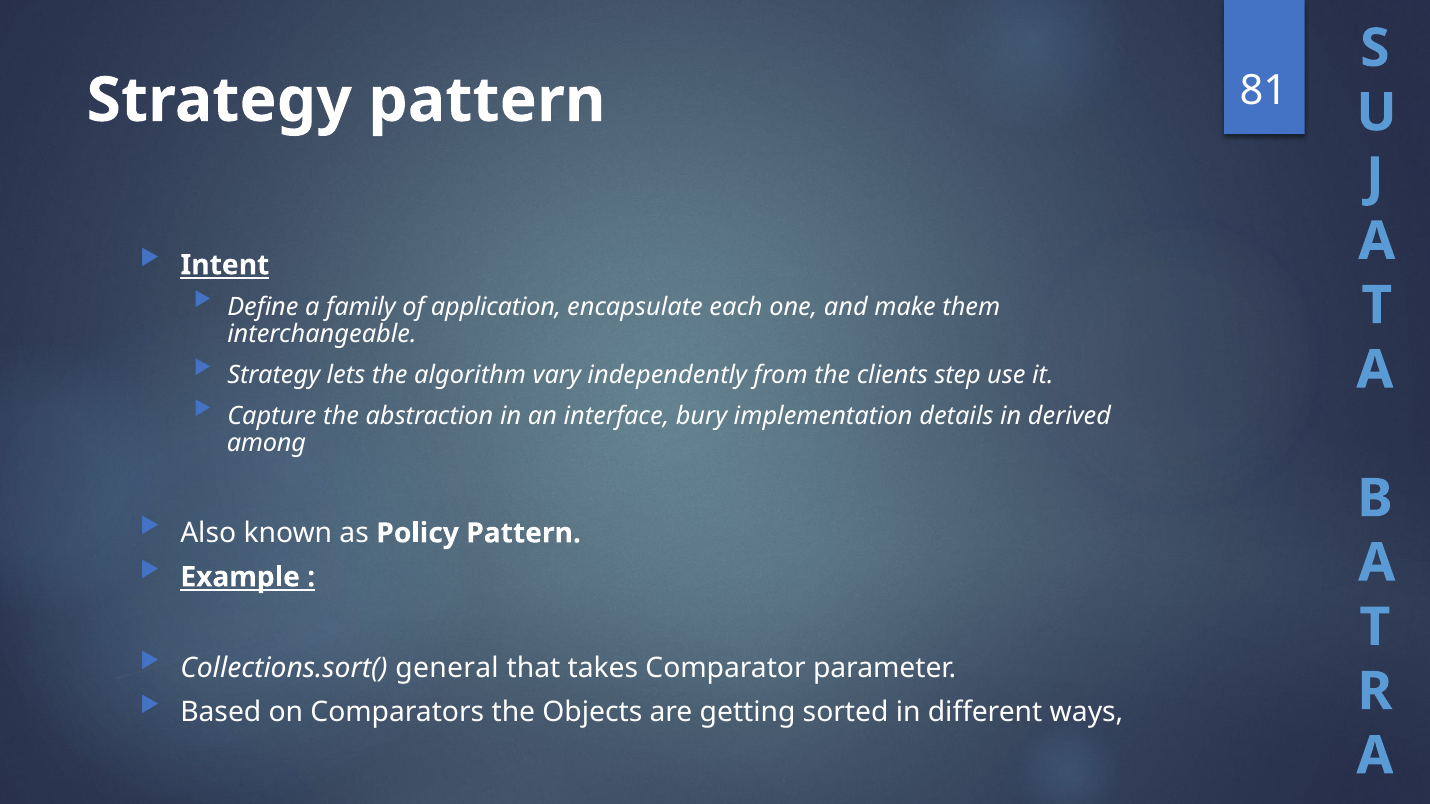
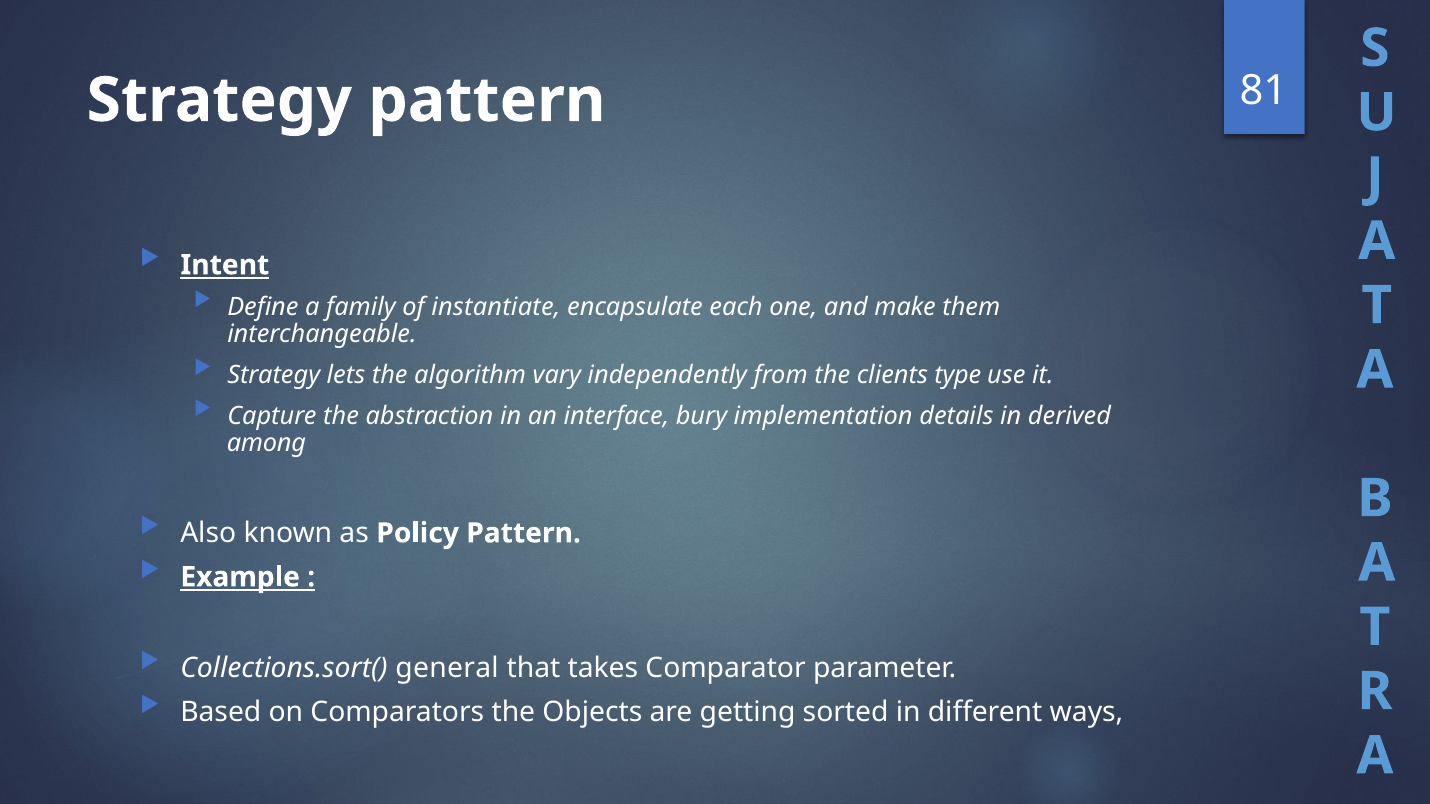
application: application -> instantiate
step: step -> type
